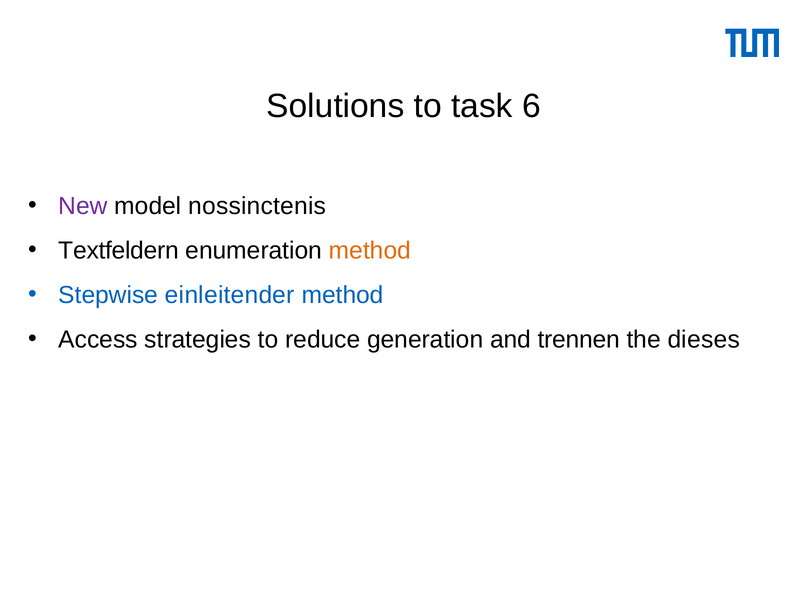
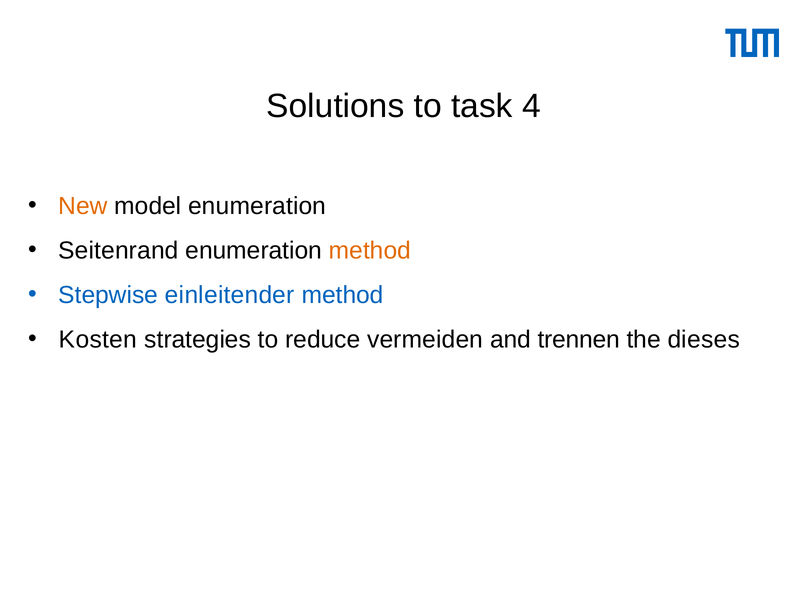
6: 6 -> 4
New colour: purple -> orange
model nossinctenis: nossinctenis -> enumeration
Textfeldern: Textfeldern -> Seitenrand
Access: Access -> Kosten
generation: generation -> vermeiden
